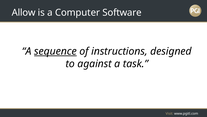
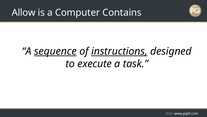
Software: Software -> Contains
instructions underline: none -> present
against: against -> execute
